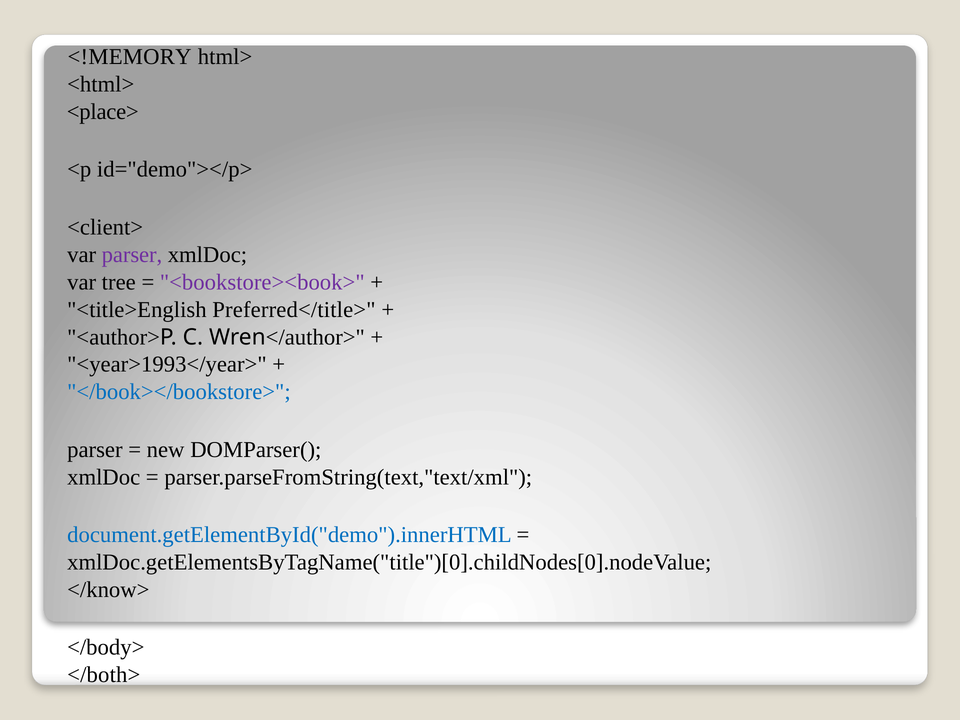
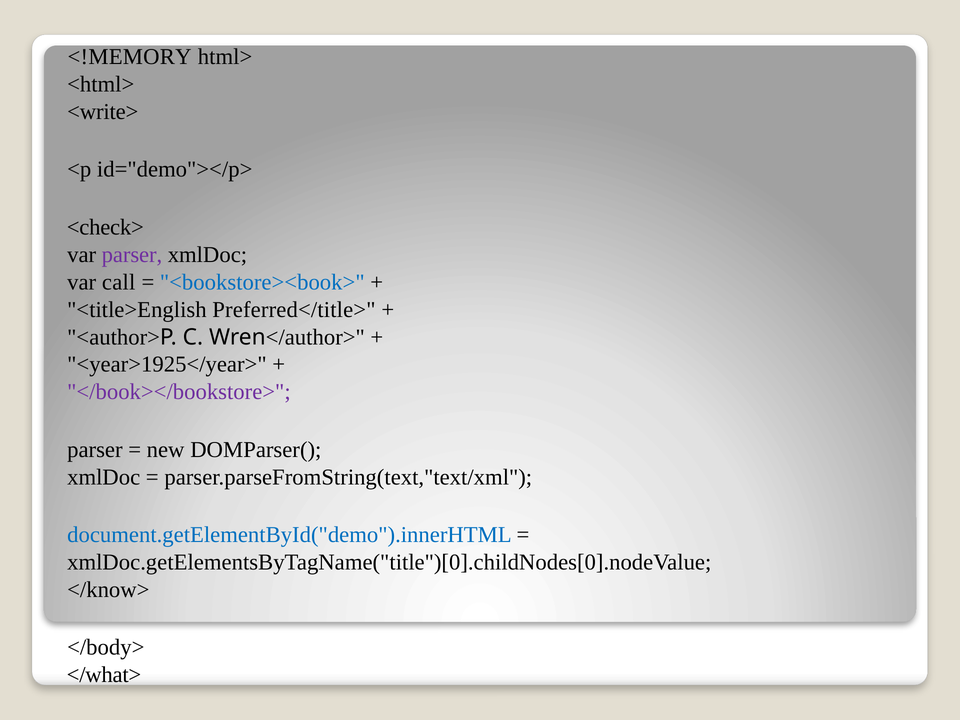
<place>: <place> -> <write>
<client>: <client> -> <check>
tree: tree -> call
<bookstore><book> colour: purple -> blue
<year>1993</year>: <year>1993</year> -> <year>1925</year>
</book></bookstore> colour: blue -> purple
</both>: </both> -> </what>
